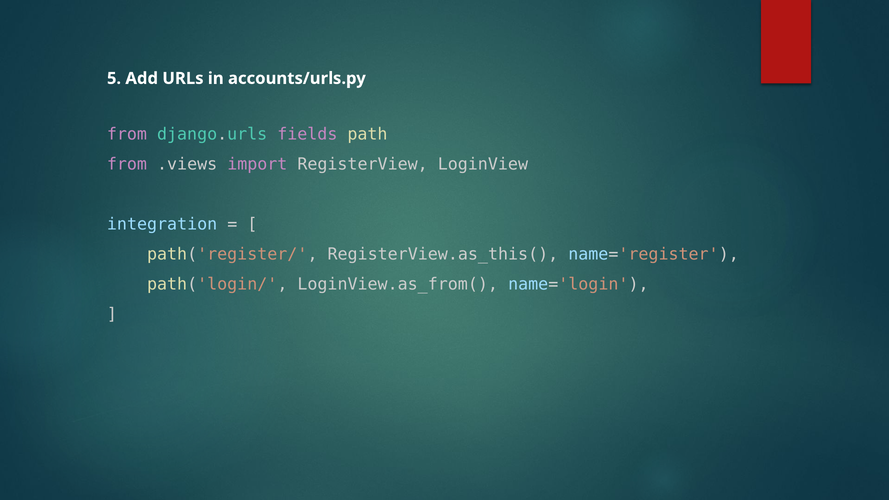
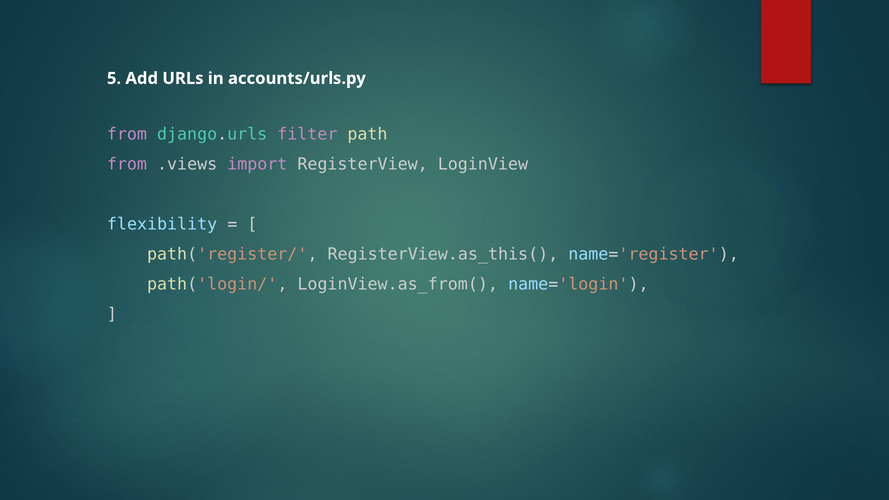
fields: fields -> filter
integration: integration -> flexibility
